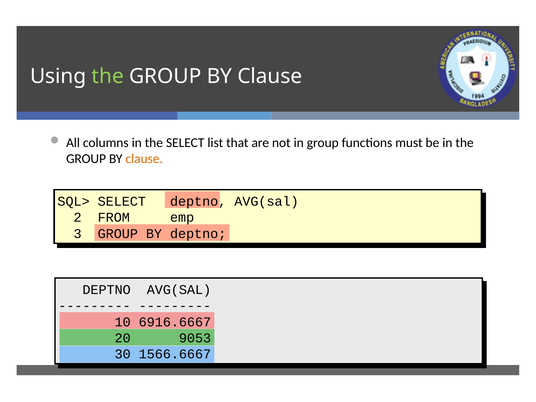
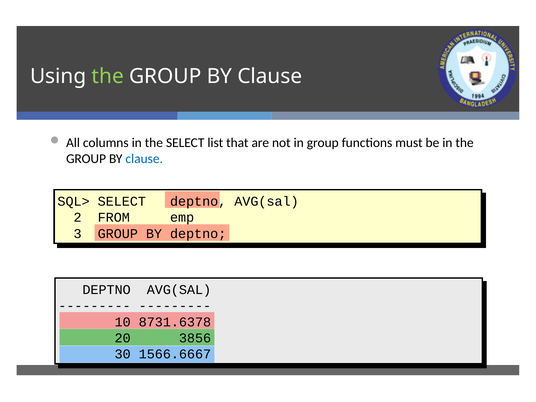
clause at (144, 159) colour: orange -> blue
6916.6667: 6916.6667 -> 8731.6378
9053: 9053 -> 3856
